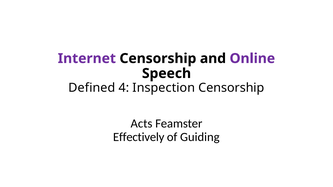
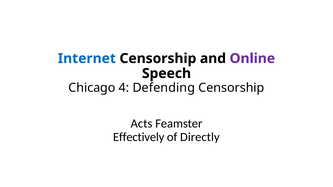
Internet colour: purple -> blue
Defined: Defined -> Chicago
Inspection: Inspection -> Defending
Guiding: Guiding -> Directly
